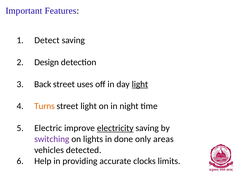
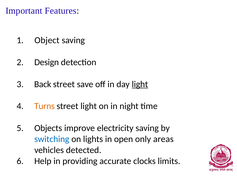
Detect: Detect -> Object
uses: uses -> save
Electric: Electric -> Objects
electricity underline: present -> none
switching colour: purple -> blue
done: done -> open
